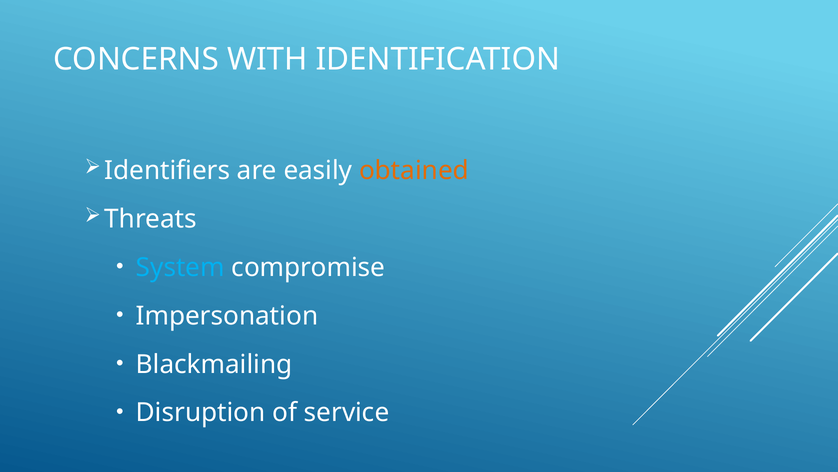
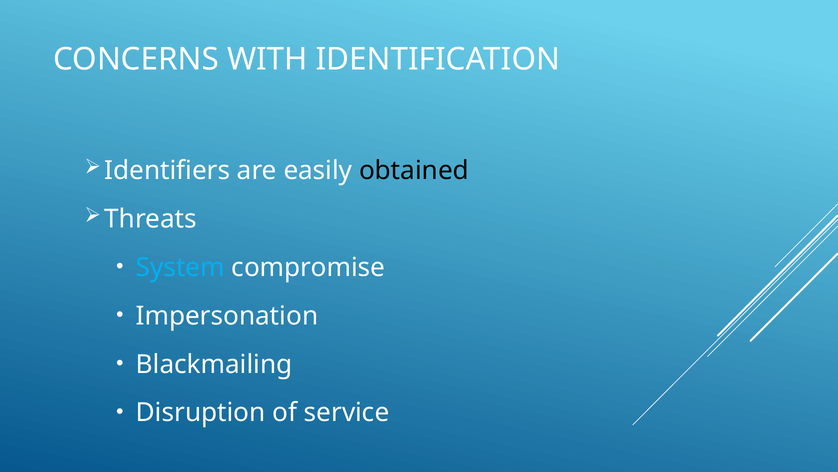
obtained colour: orange -> black
